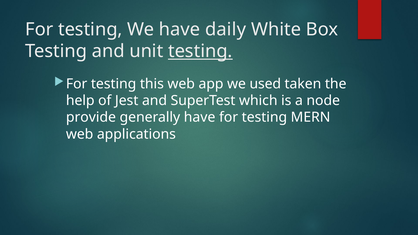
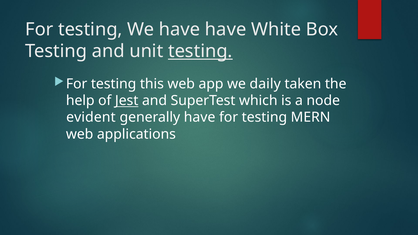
have daily: daily -> have
used: used -> daily
Jest underline: none -> present
provide: provide -> evident
